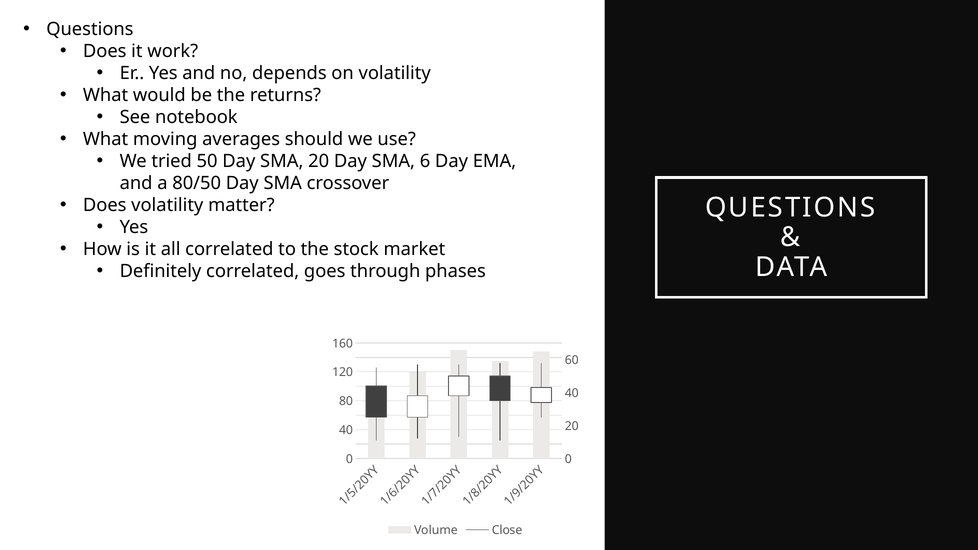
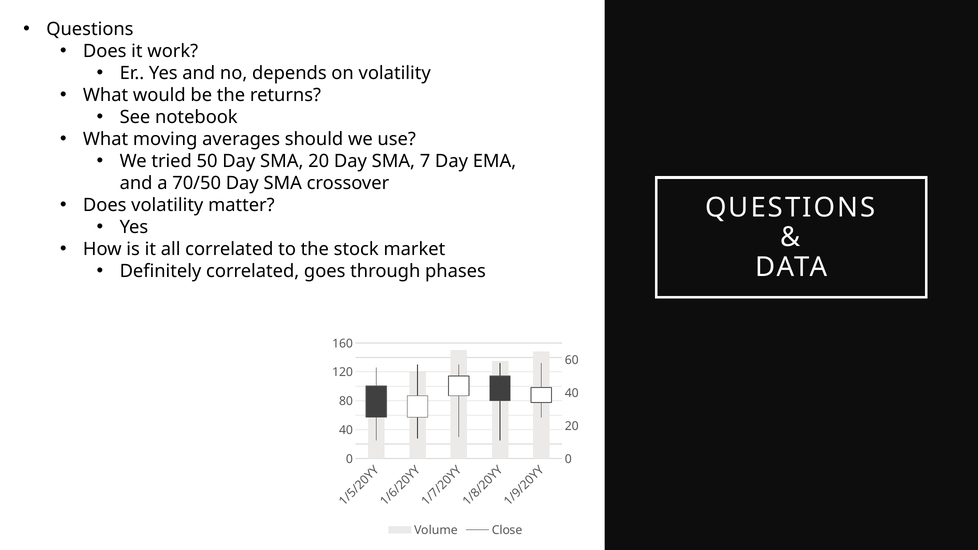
SMA 6: 6 -> 7
80/50: 80/50 -> 70/50
